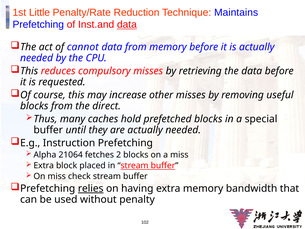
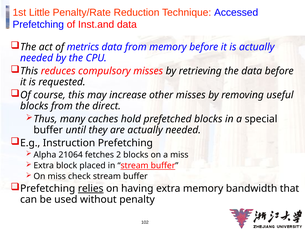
Maintains: Maintains -> Accessed
data at (127, 25) underline: present -> none
cannot: cannot -> metrics
